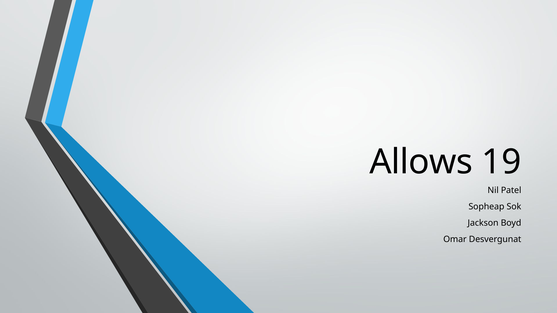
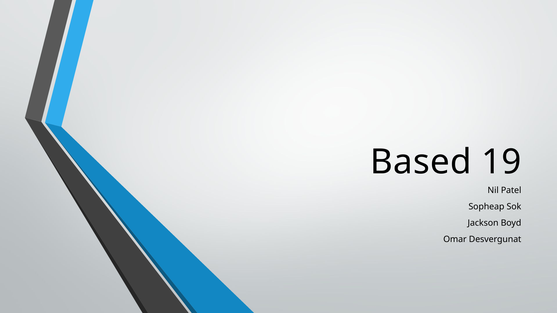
Allows: Allows -> Based
